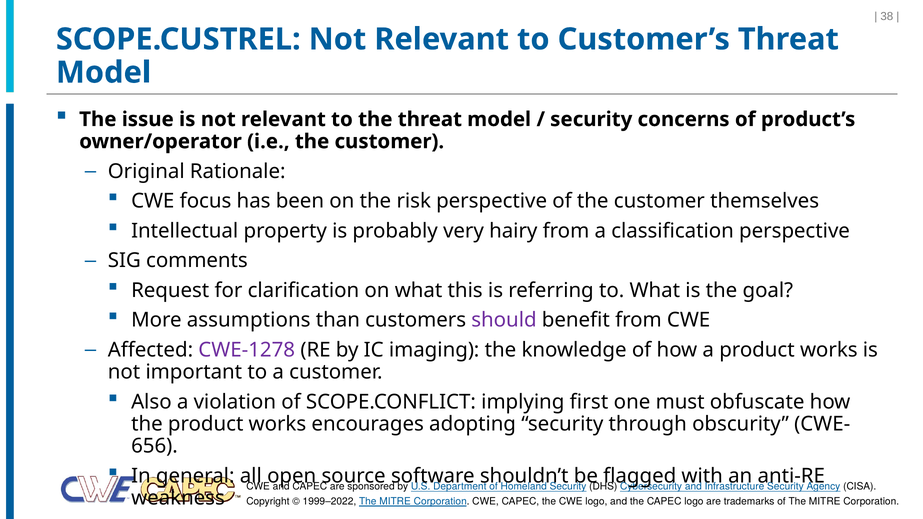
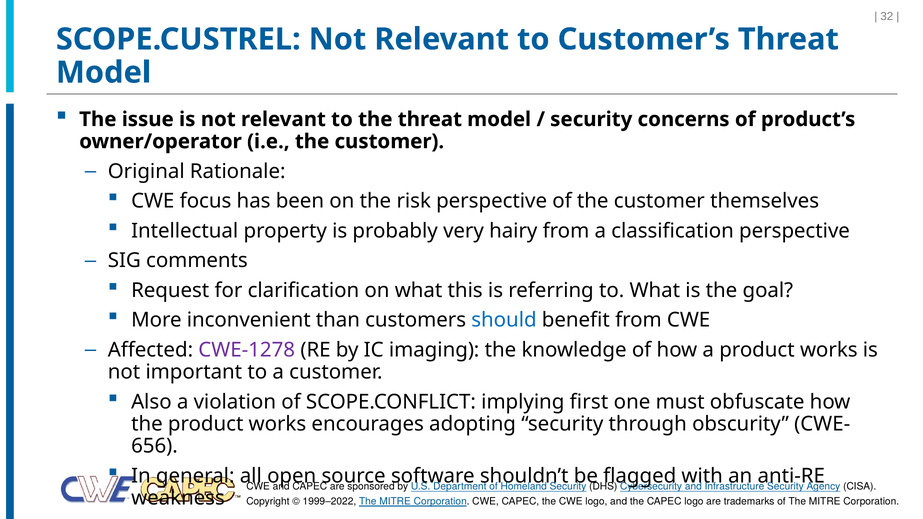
38: 38 -> 32
assumptions: assumptions -> inconvenient
should colour: purple -> blue
